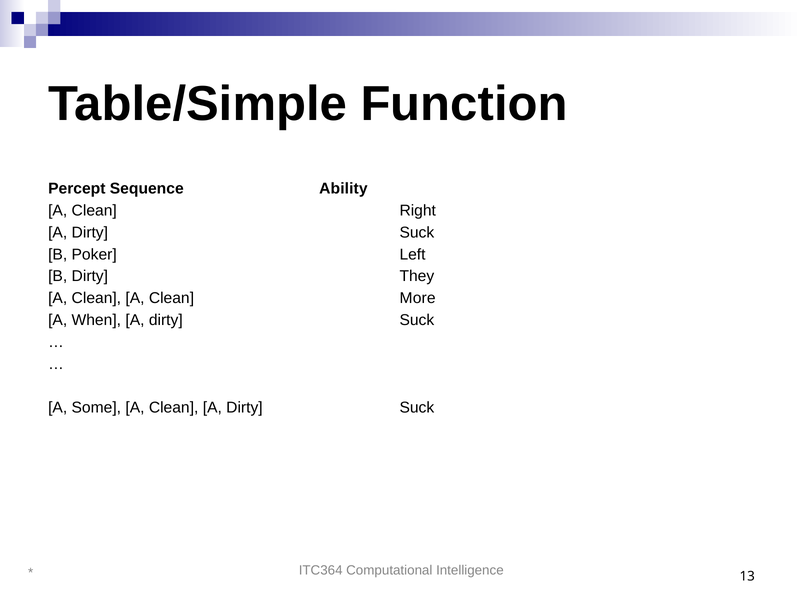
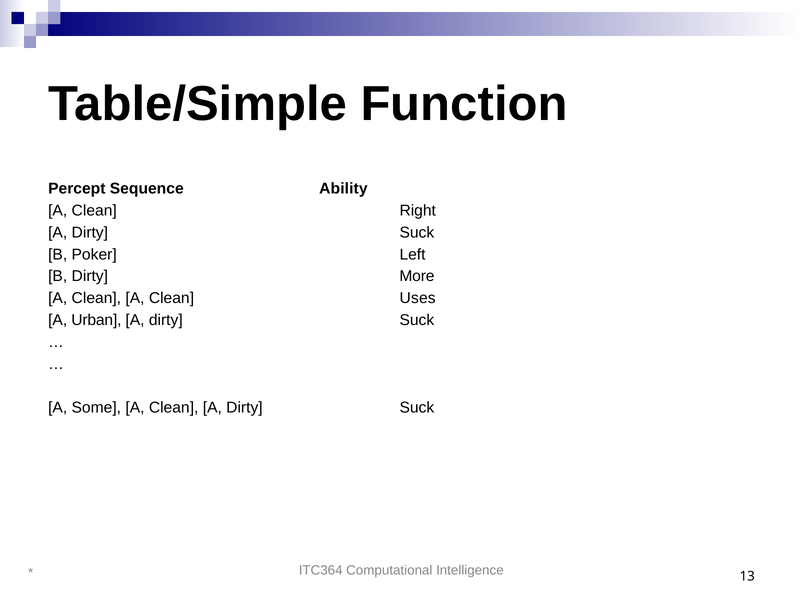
They: They -> More
More: More -> Uses
When: When -> Urban
